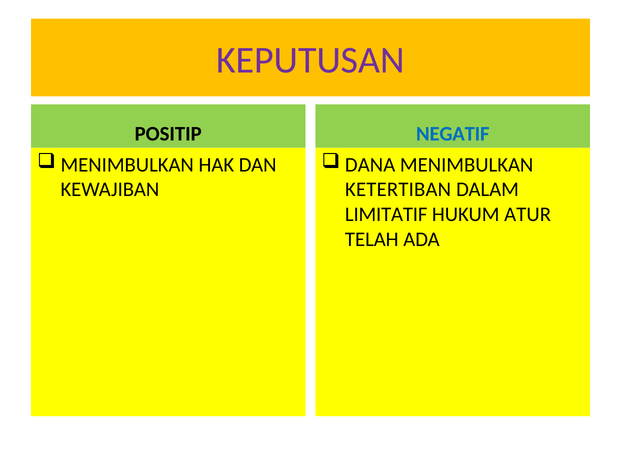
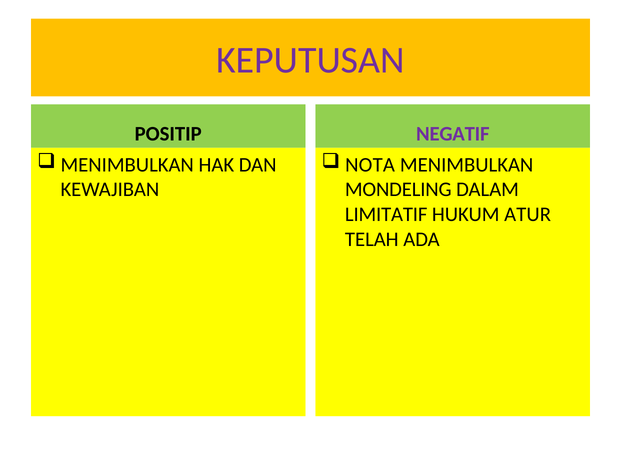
NEGATIF colour: blue -> purple
DANA: DANA -> NOTA
KETERTIBAN: KETERTIBAN -> MONDELING
